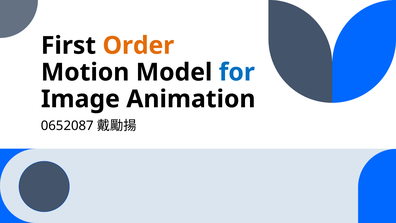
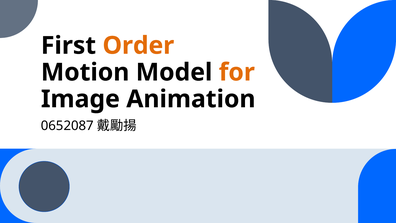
for colour: blue -> orange
